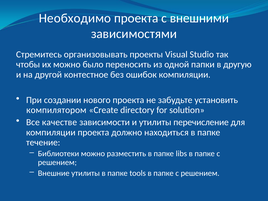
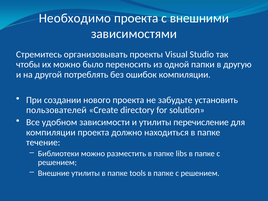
контестное: контестное -> потреблять
компилятором: компилятором -> пользователей
качестве: качестве -> удобном
